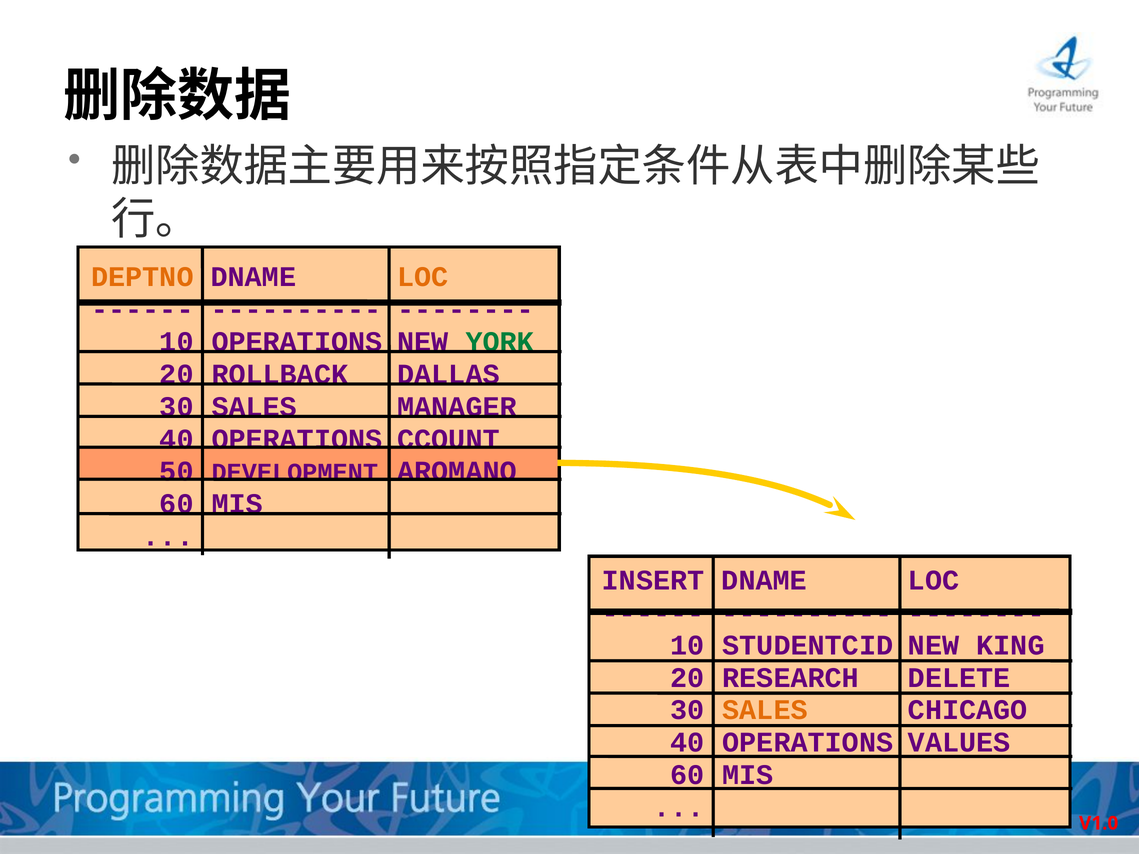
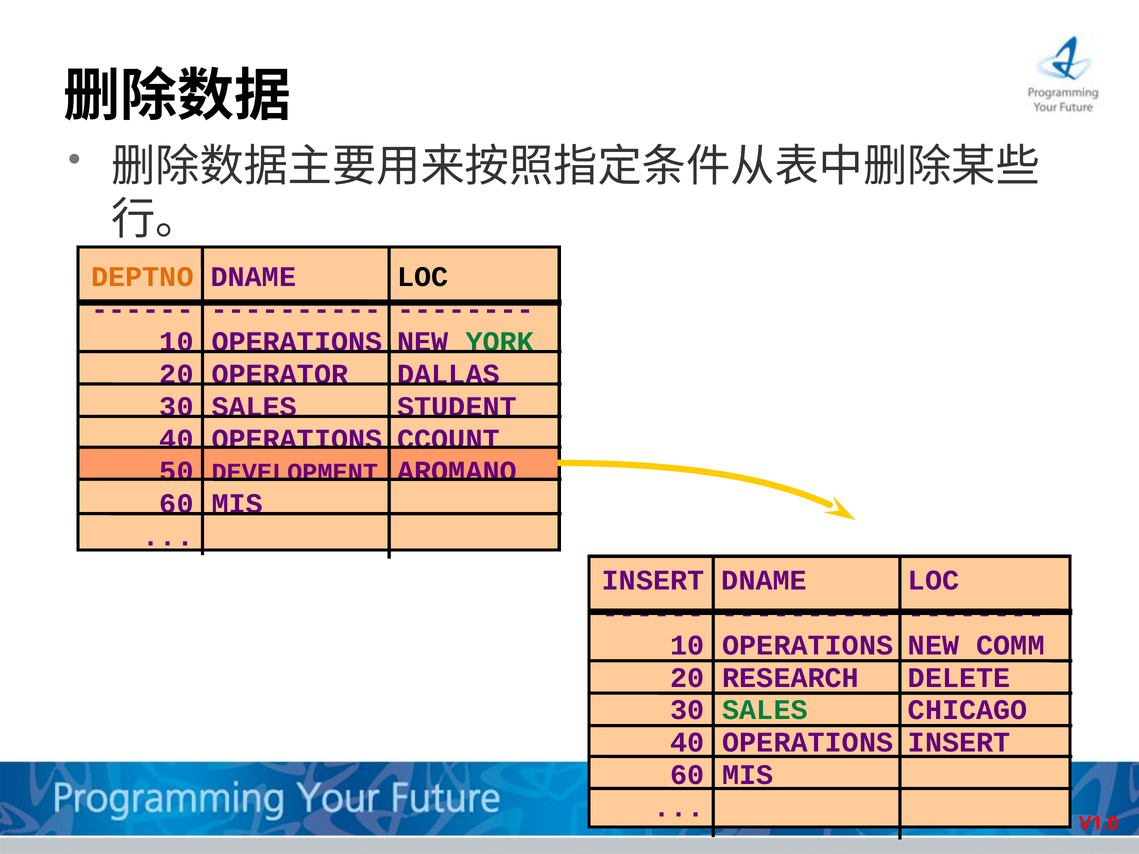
LOC at (423, 277) colour: orange -> black
ROLLBACK: ROLLBACK -> OPERATOR
MANAGER: MANAGER -> STUDENT
STUDENTCID at (808, 645): STUDENTCID -> OPERATIONS
KING: KING -> COMM
SALES at (765, 710) colour: orange -> green
OPERATIONS VALUES: VALUES -> INSERT
